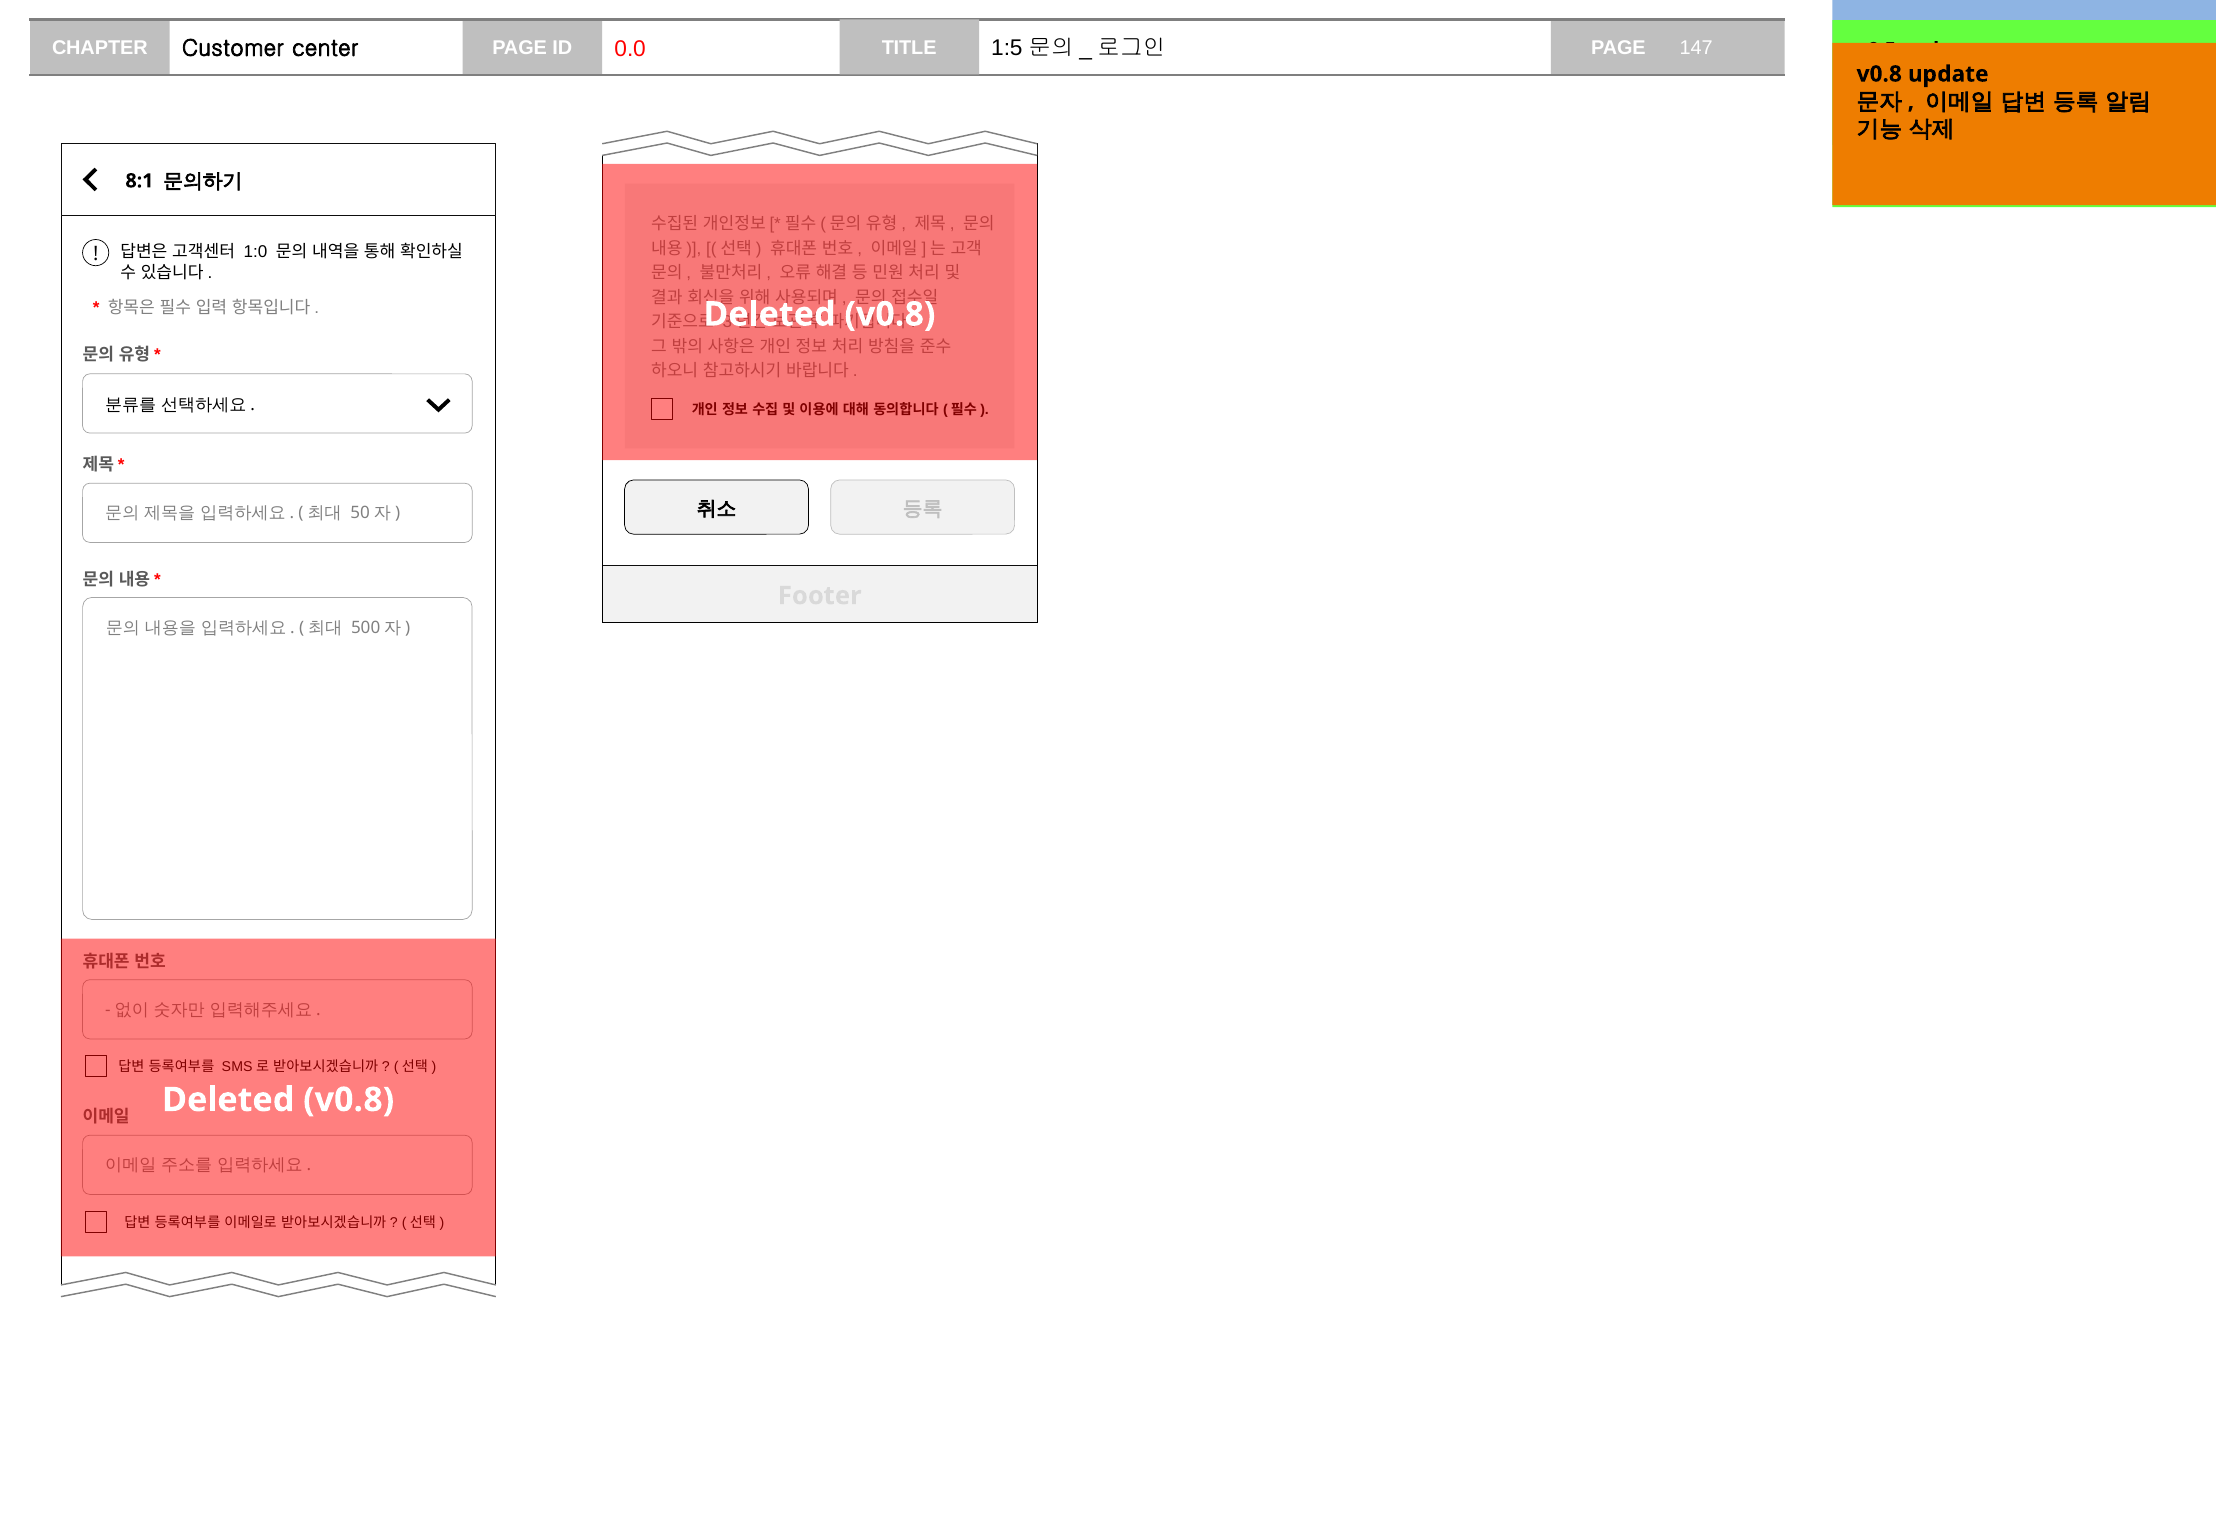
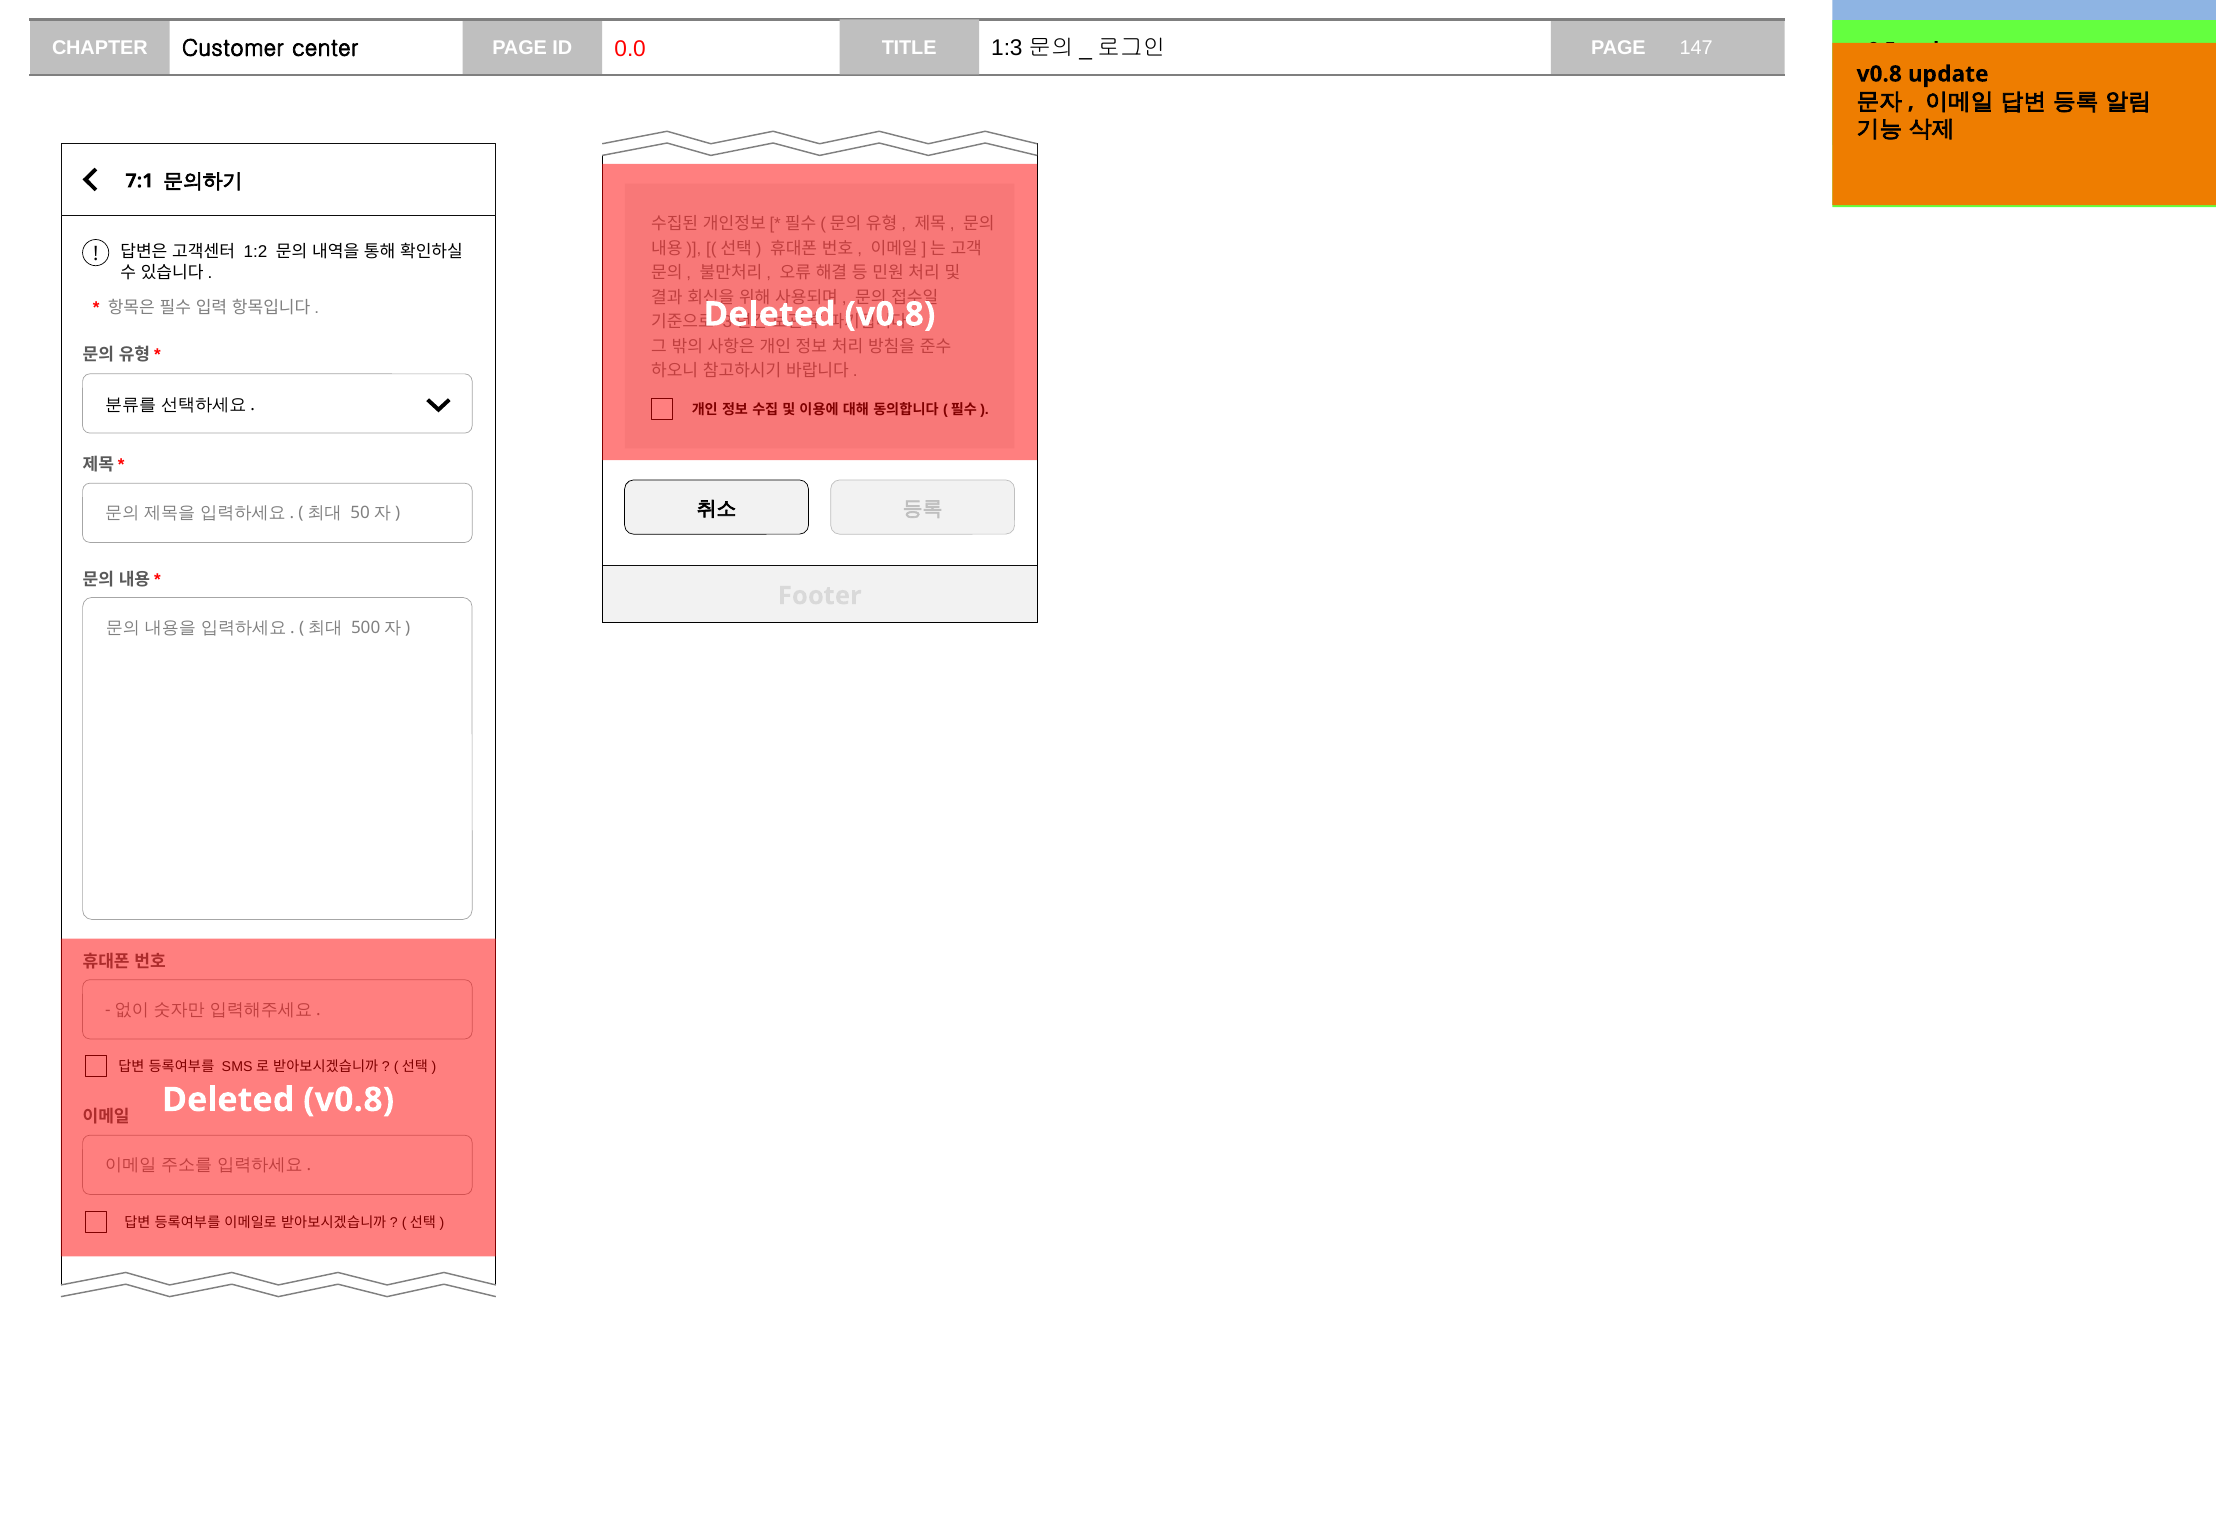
1:5: 1:5 -> 1:3
8:1: 8:1 -> 7:1
1:0: 1:0 -> 1:2
